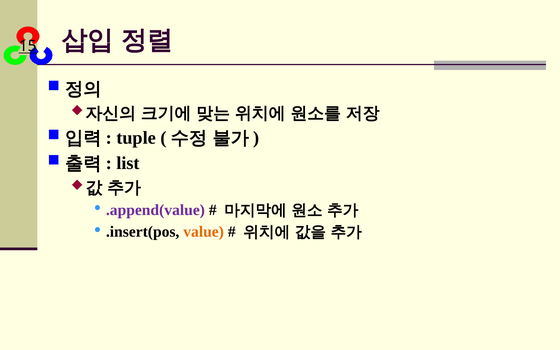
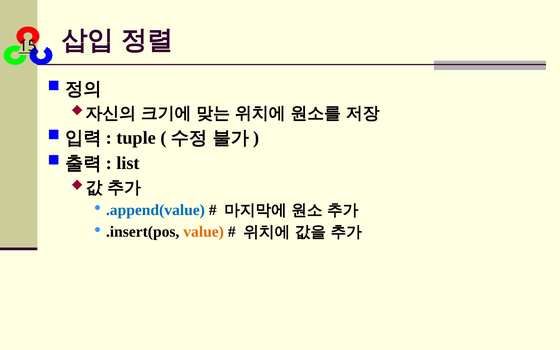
.append(value colour: purple -> blue
